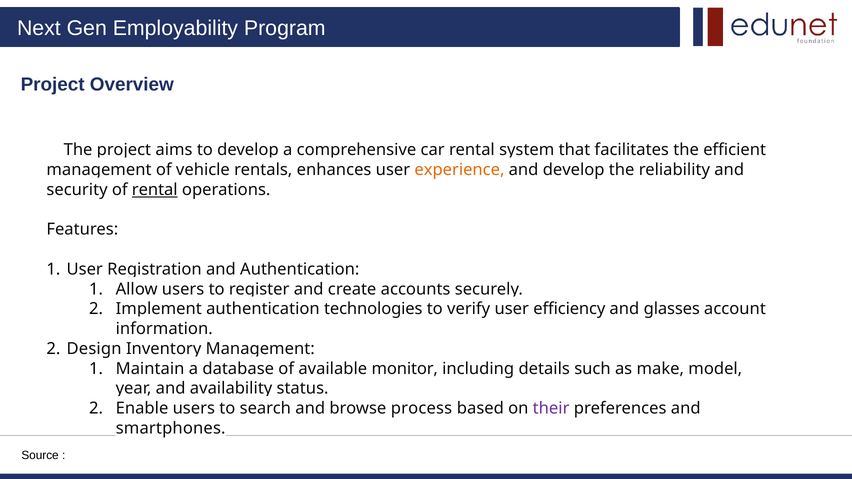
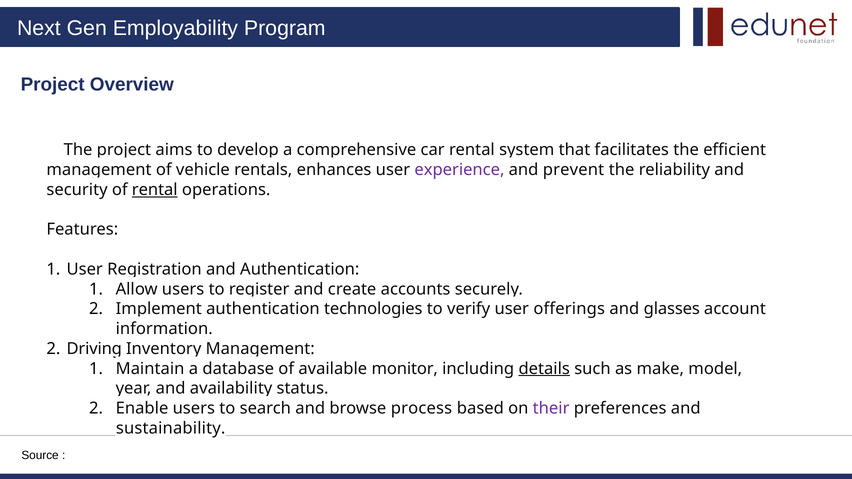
experience colour: orange -> purple
and develop: develop -> prevent
efficiency: efficiency -> offerings
Design: Design -> Driving
details underline: none -> present
smartphones: smartphones -> sustainability
